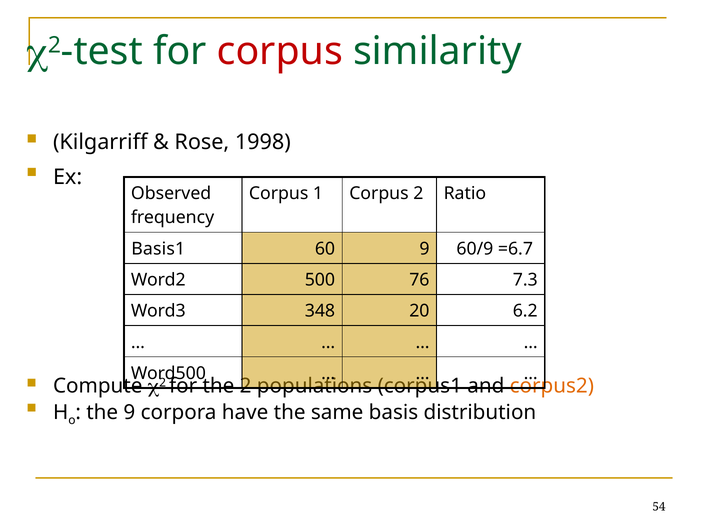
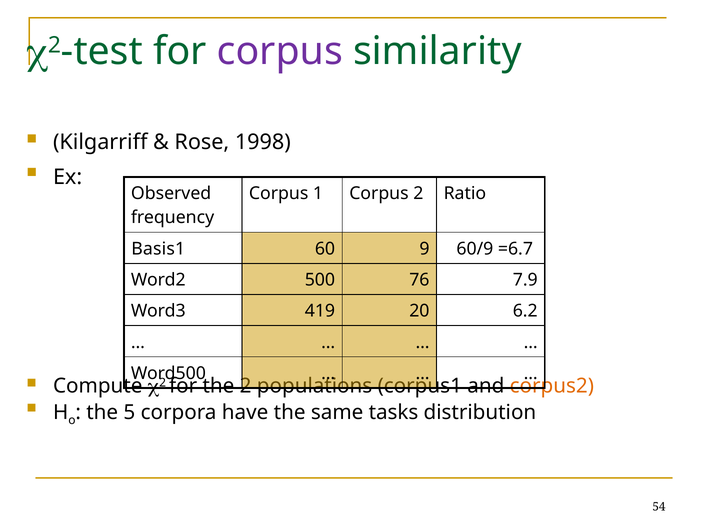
corpus at (280, 51) colour: red -> purple
7.3: 7.3 -> 7.9
348: 348 -> 419
the 9: 9 -> 5
basis: basis -> tasks
